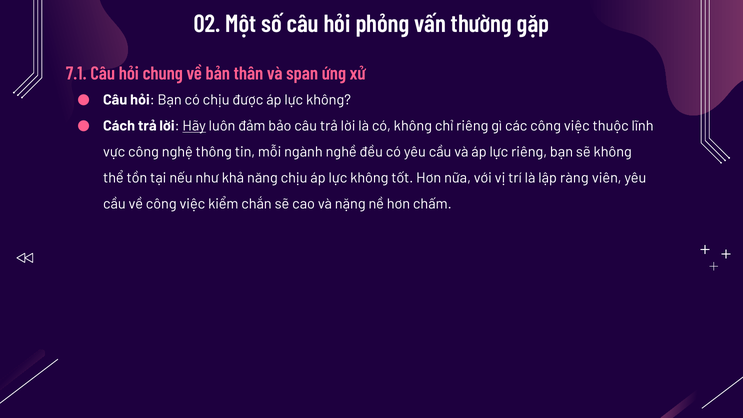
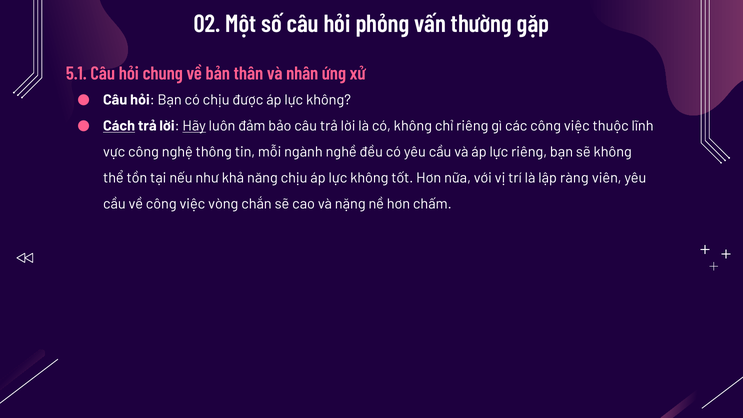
7.1: 7.1 -> 5.1
span: span -> nhân
Cách underline: none -> present
kiểm: kiểm -> vòng
